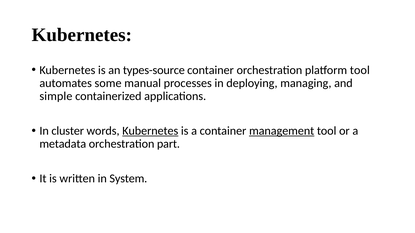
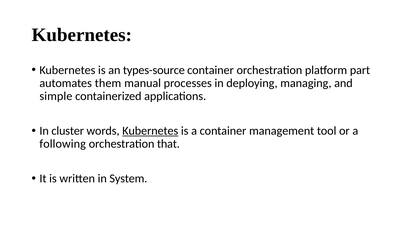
platform tool: tool -> part
some: some -> them
management underline: present -> none
metadata: metadata -> following
part: part -> that
